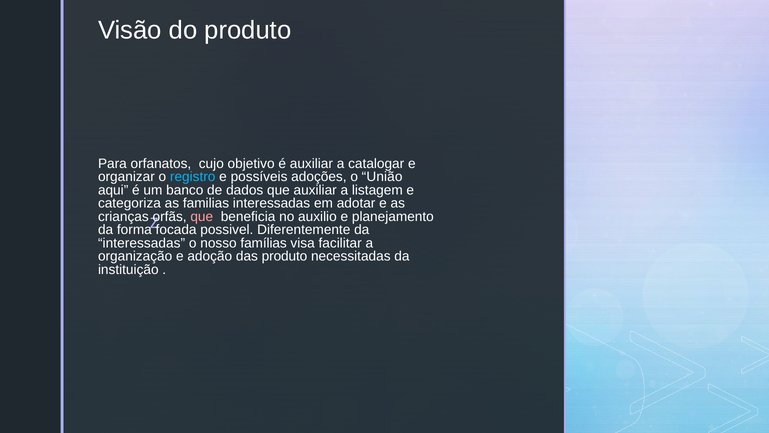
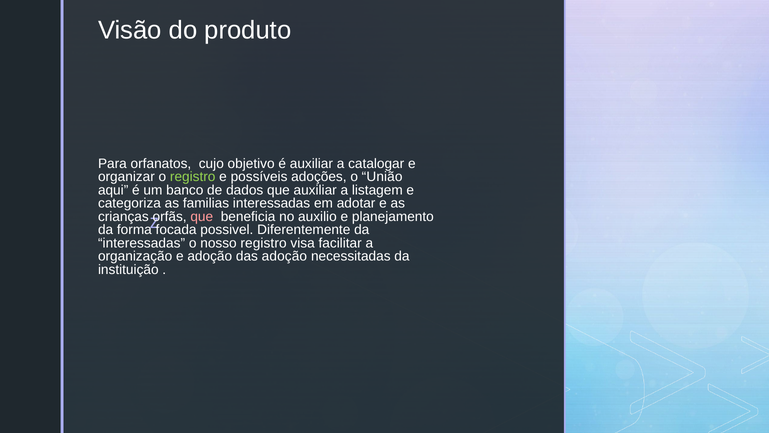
registro at (193, 177) colour: light blue -> light green
nosso famílias: famílias -> registro
das produto: produto -> adoção
